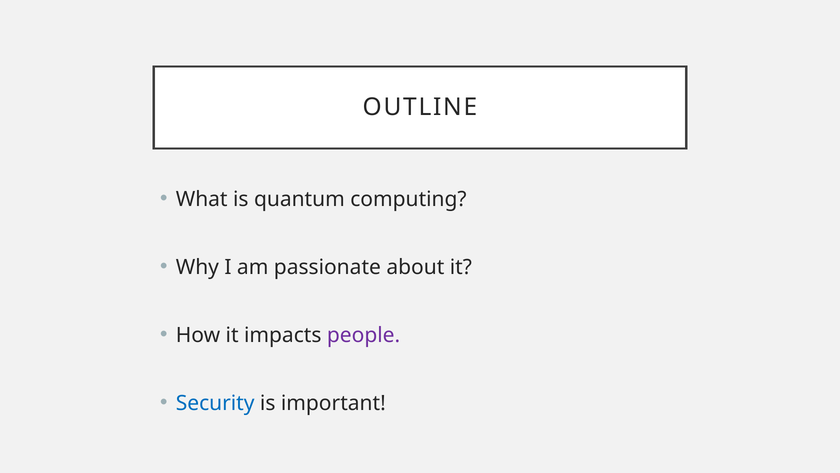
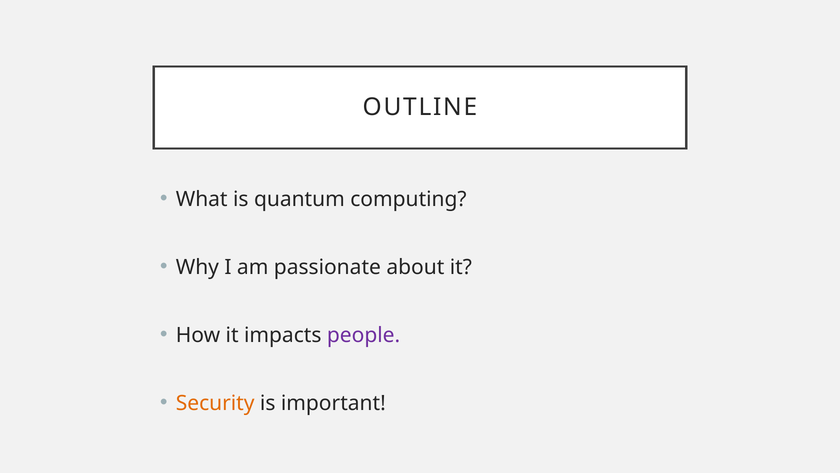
Security colour: blue -> orange
